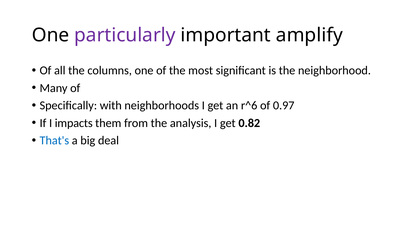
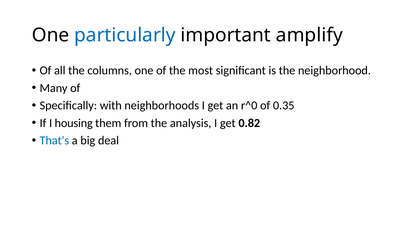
particularly colour: purple -> blue
r^6: r^6 -> r^0
0.97: 0.97 -> 0.35
impacts: impacts -> housing
